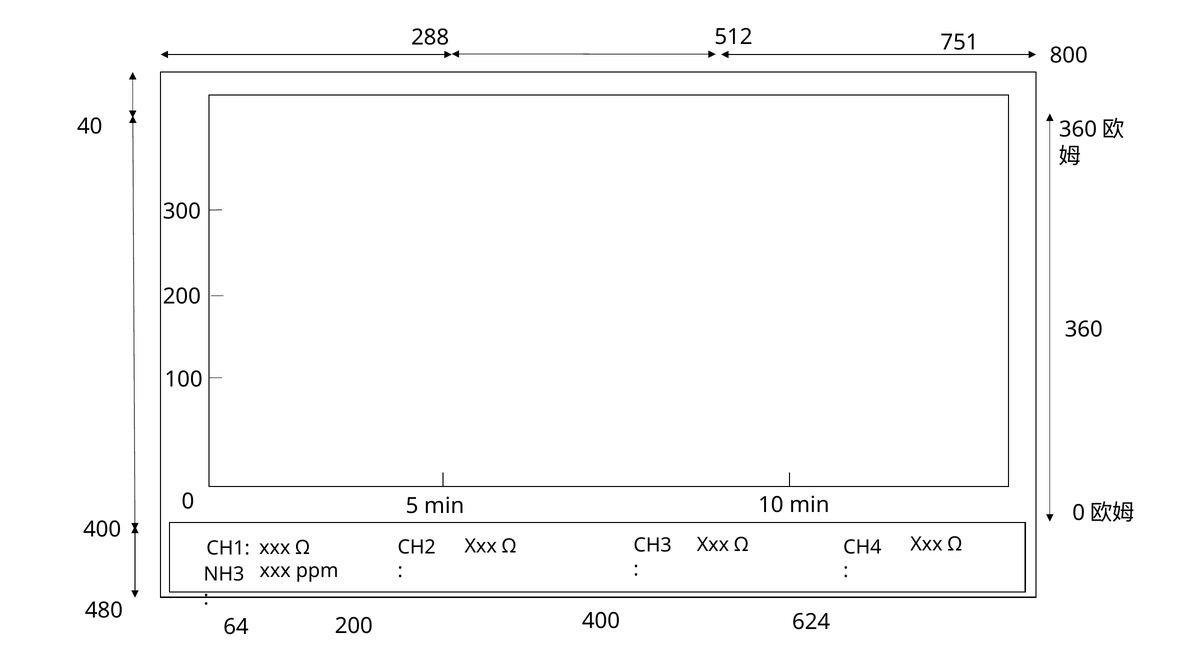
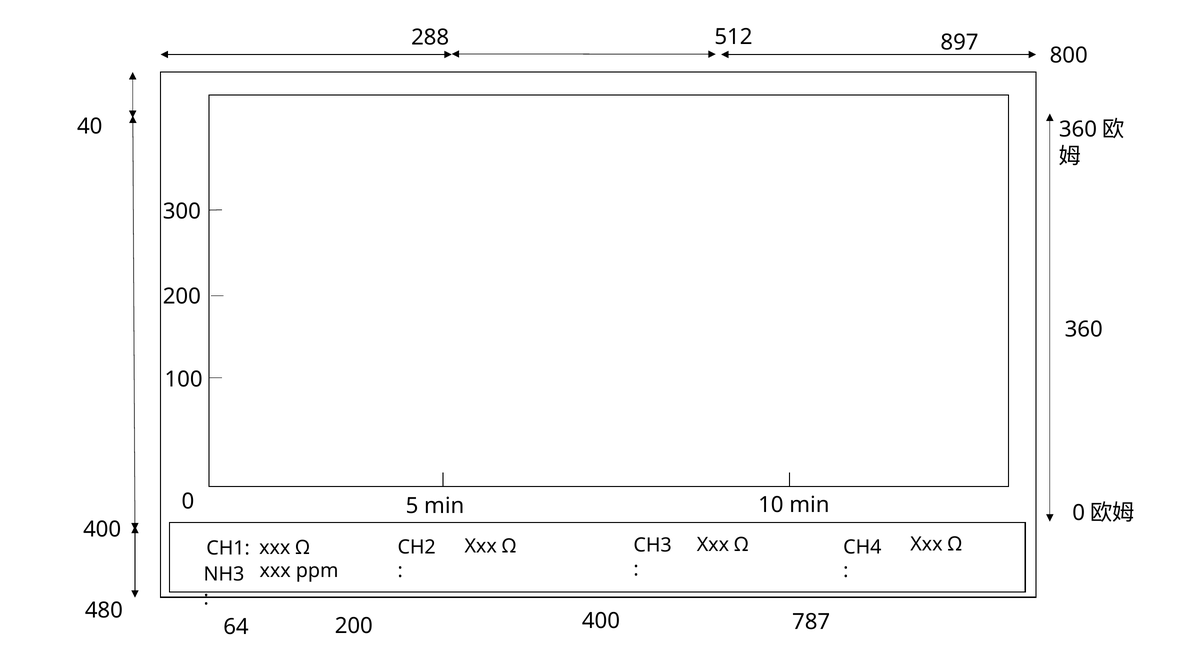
751: 751 -> 897
624: 624 -> 787
